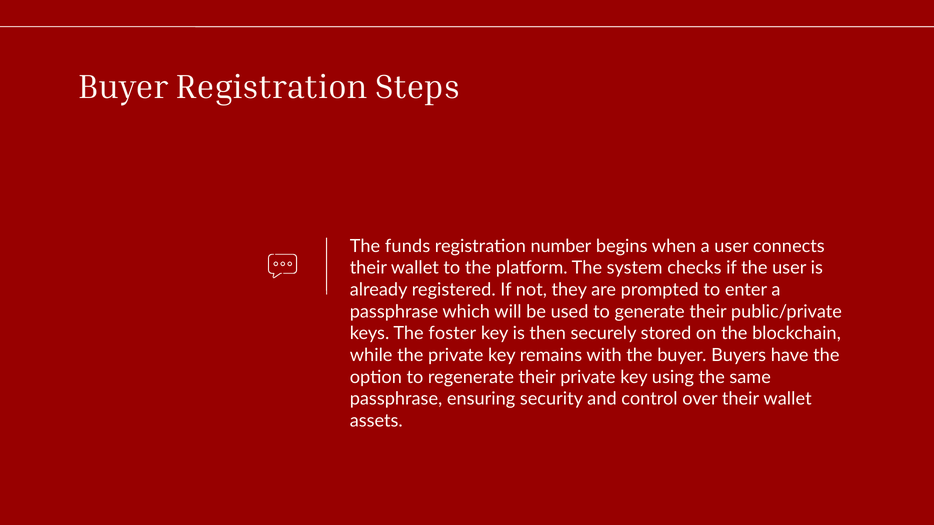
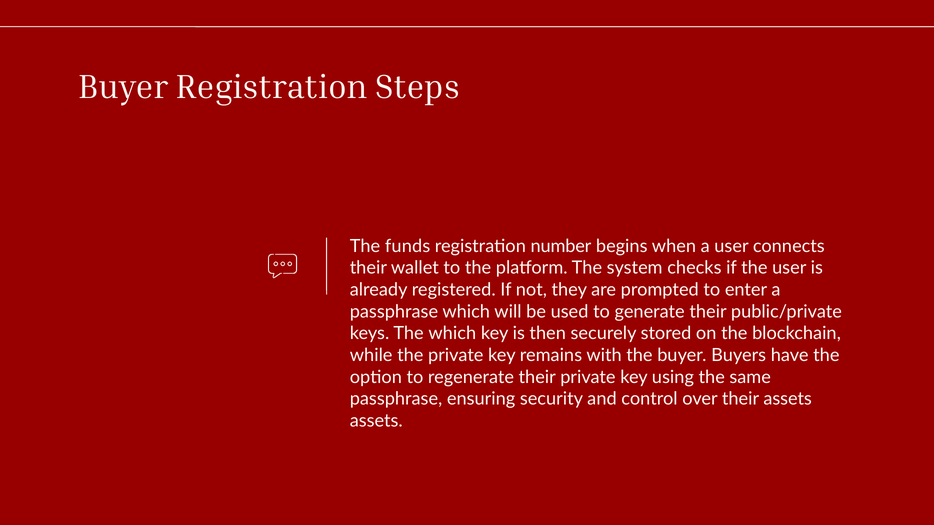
The foster: foster -> which
over their wallet: wallet -> assets
